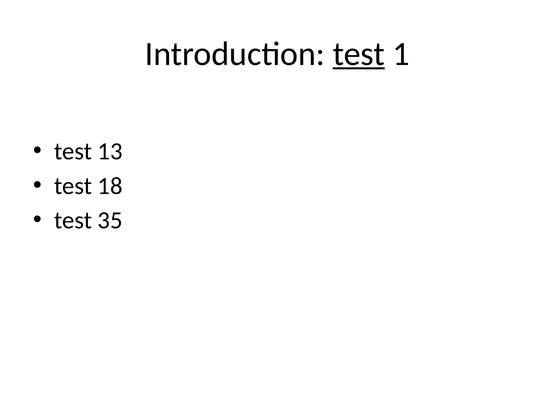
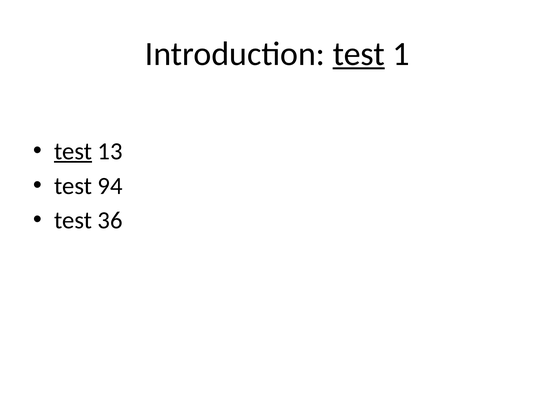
test at (73, 151) underline: none -> present
18: 18 -> 94
35: 35 -> 36
